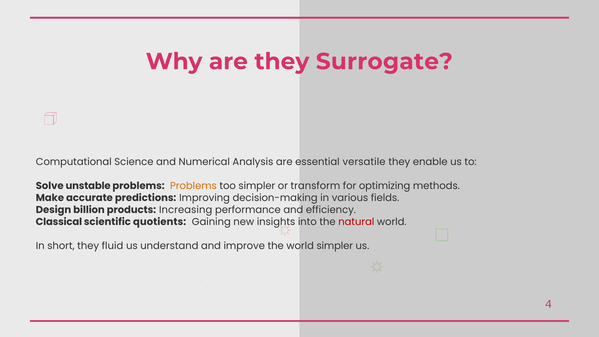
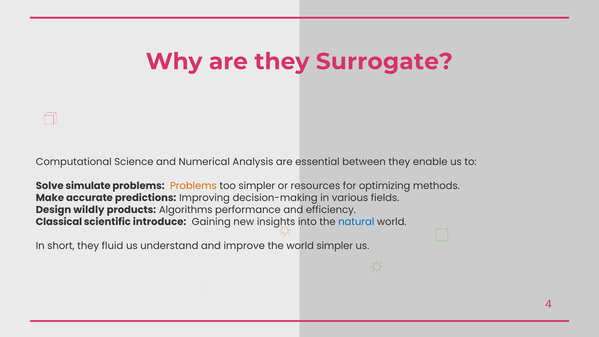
versatile: versatile -> between
unstable: unstable -> simulate
transform: transform -> resources
billion: billion -> wildly
Increasing: Increasing -> Algorithms
quotients: quotients -> introduce
natural colour: red -> blue
